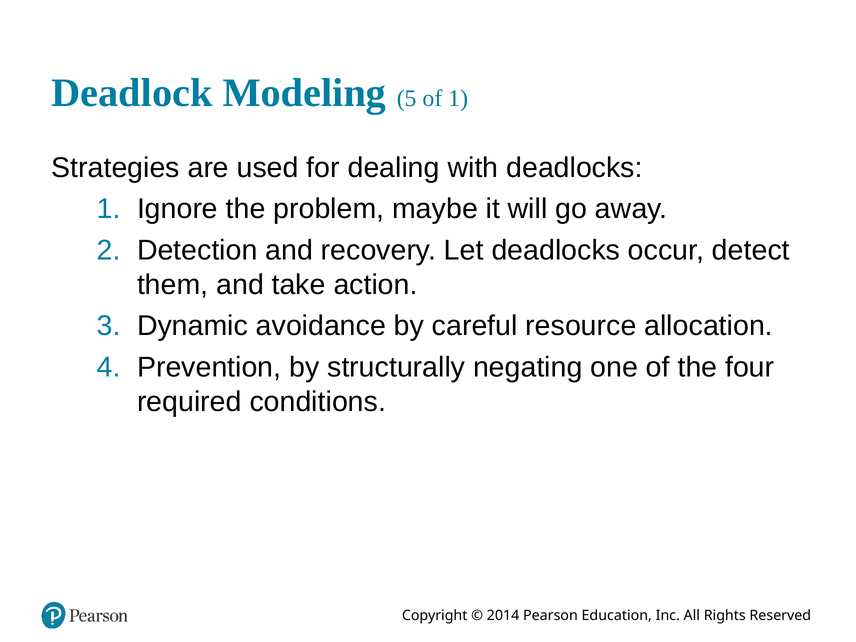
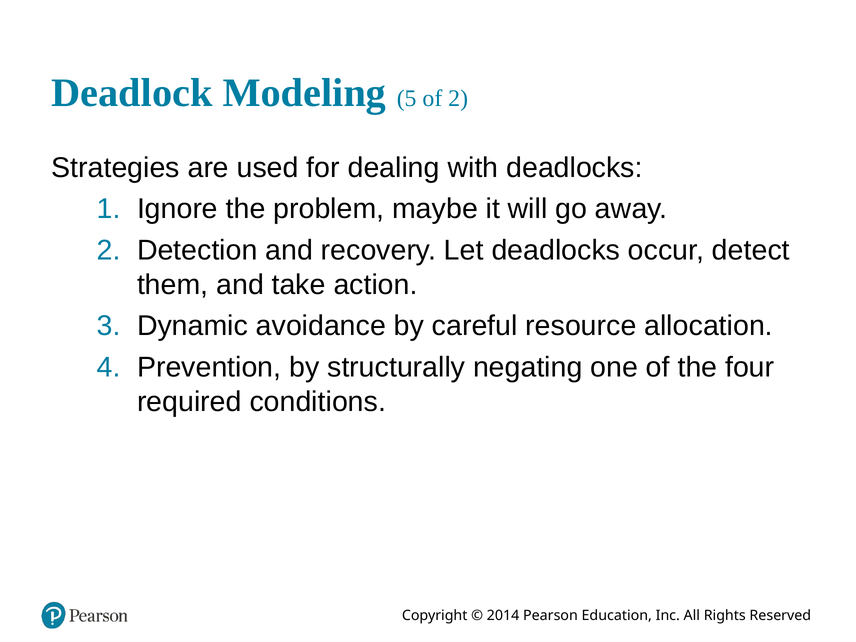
of 1: 1 -> 2
